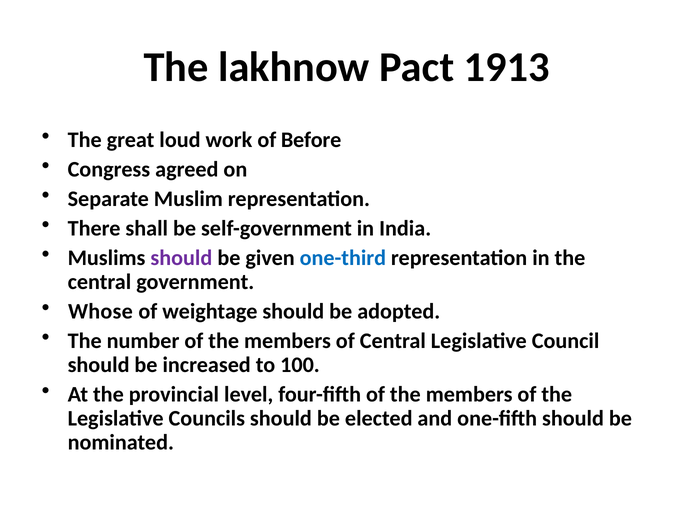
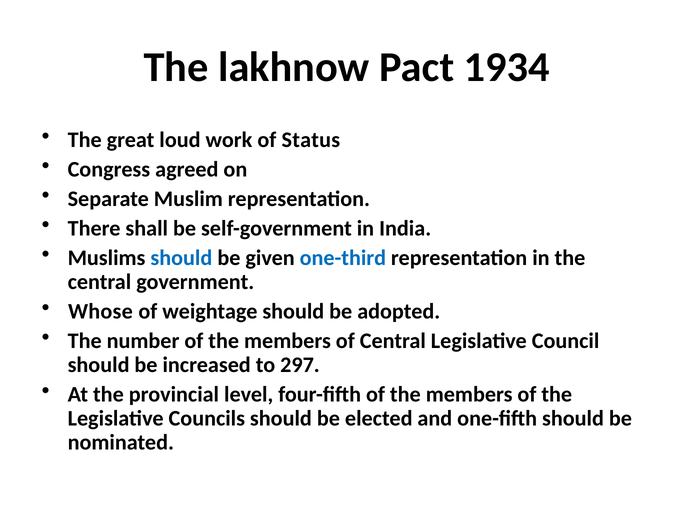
1913: 1913 -> 1934
Before: Before -> Status
should at (181, 258) colour: purple -> blue
100: 100 -> 297
